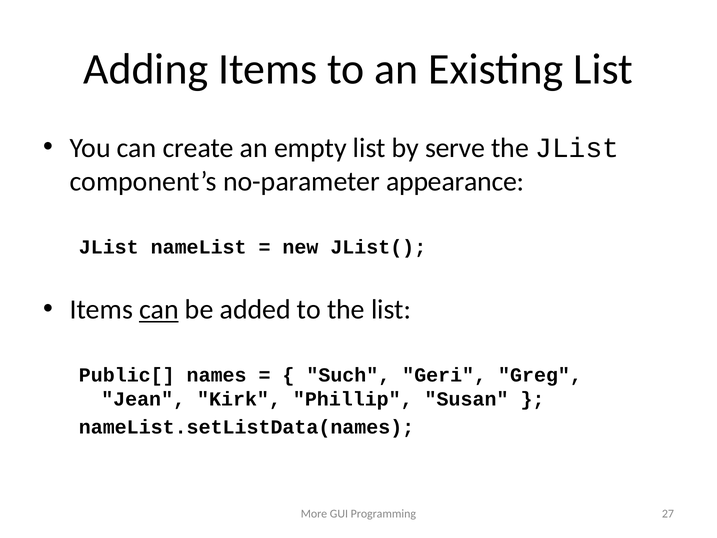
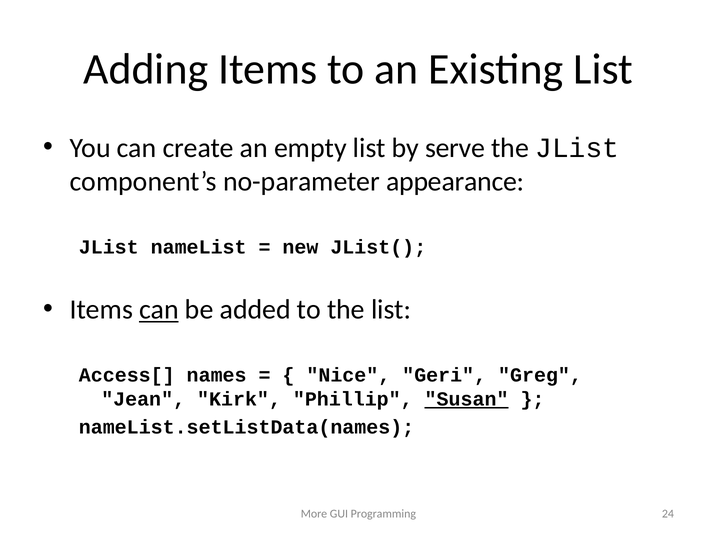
Public[: Public[ -> Access[
Such: Such -> Nice
Susan underline: none -> present
27: 27 -> 24
